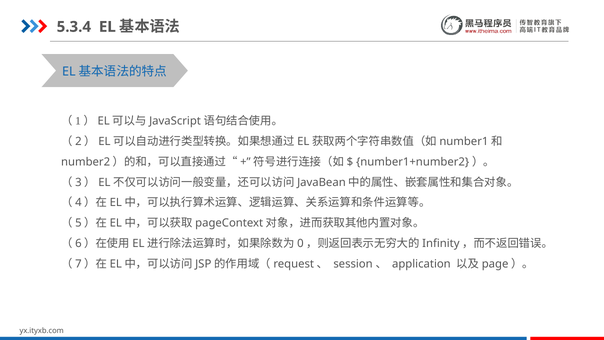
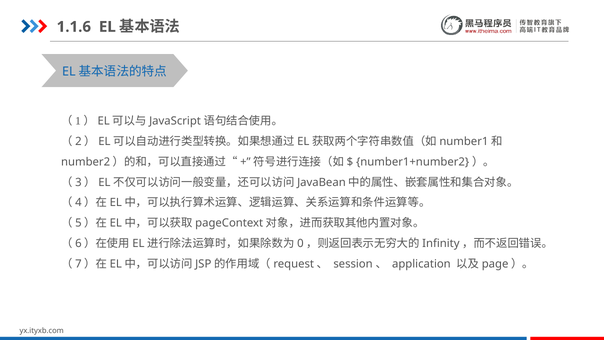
5.3.4: 5.3.4 -> 1.1.6
